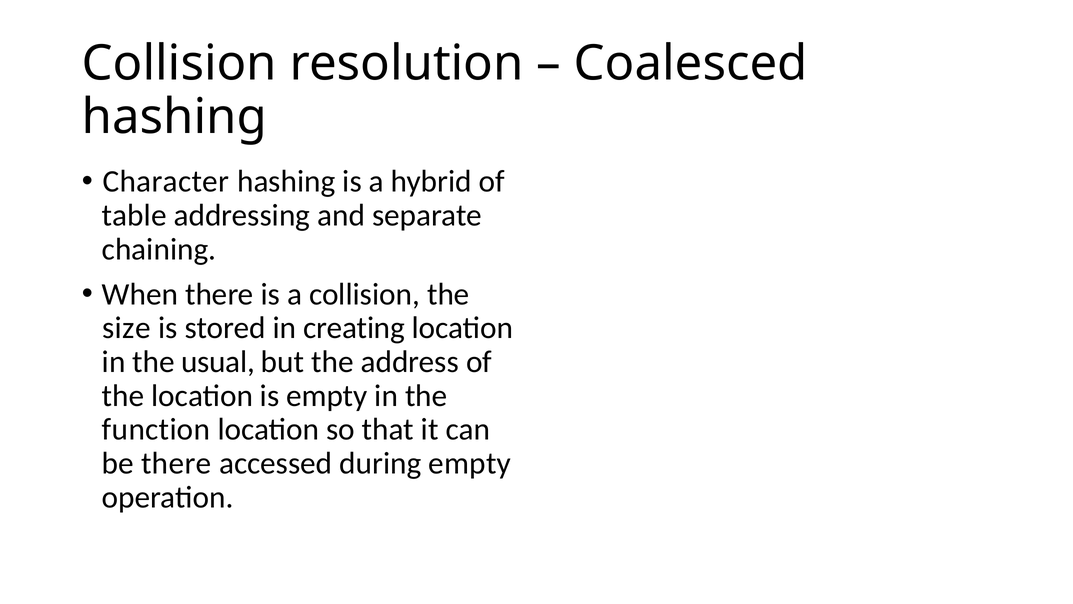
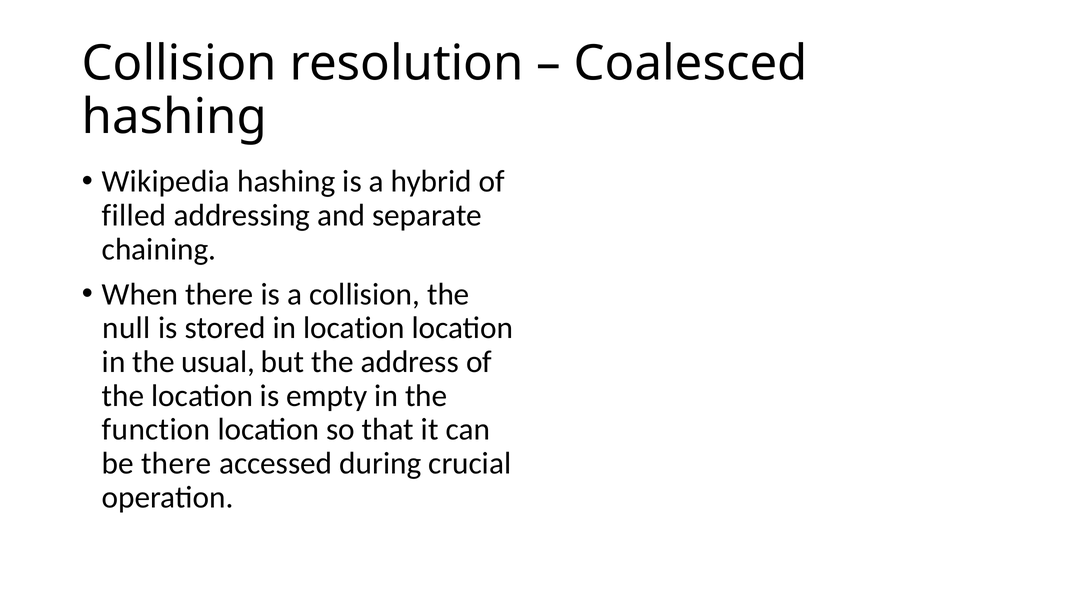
Character: Character -> Wikipedia
table: table -> filled
size: size -> null
in creating: creating -> location
during empty: empty -> crucial
